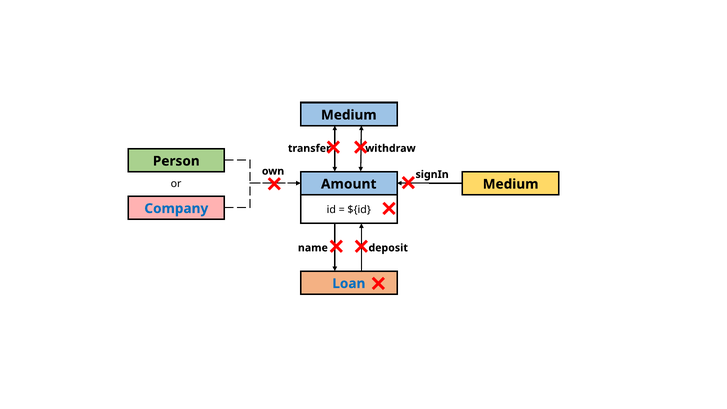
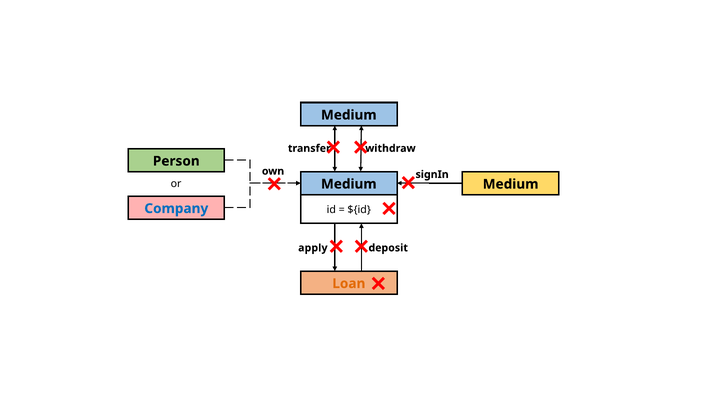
Amount at (349, 184): Amount -> Medium
name: name -> apply
Loan colour: blue -> orange
